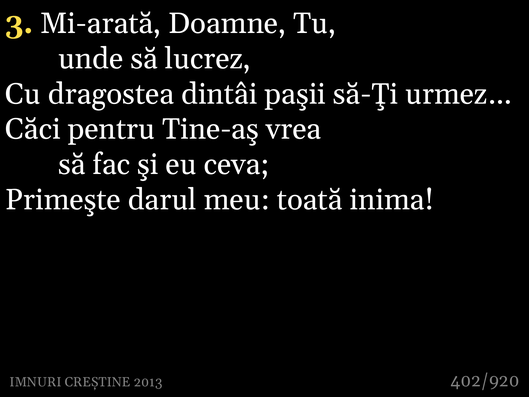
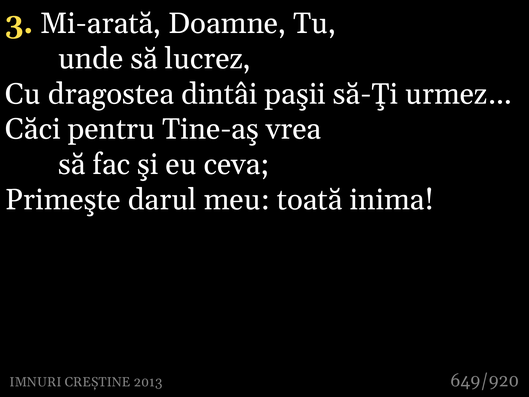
402/920: 402/920 -> 649/920
